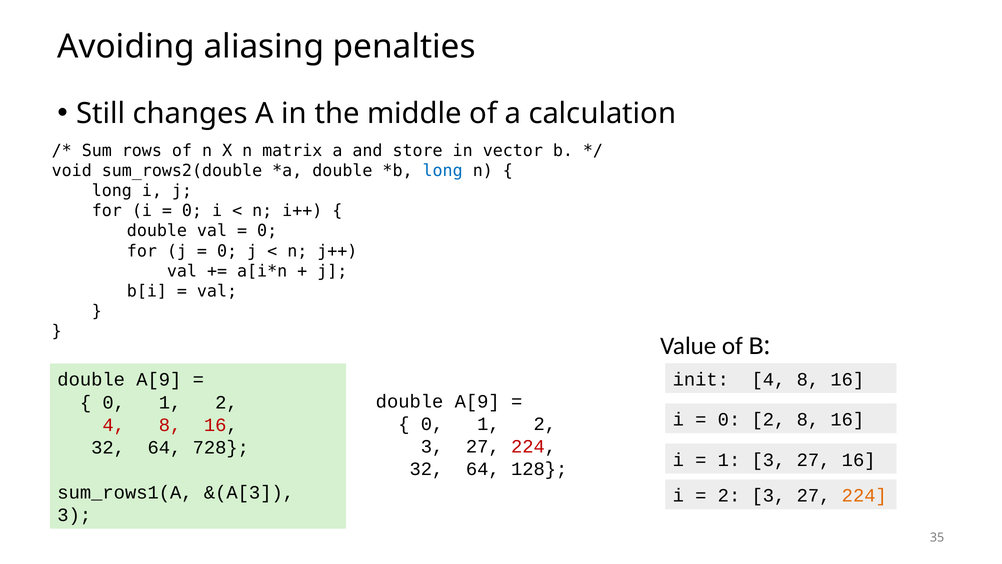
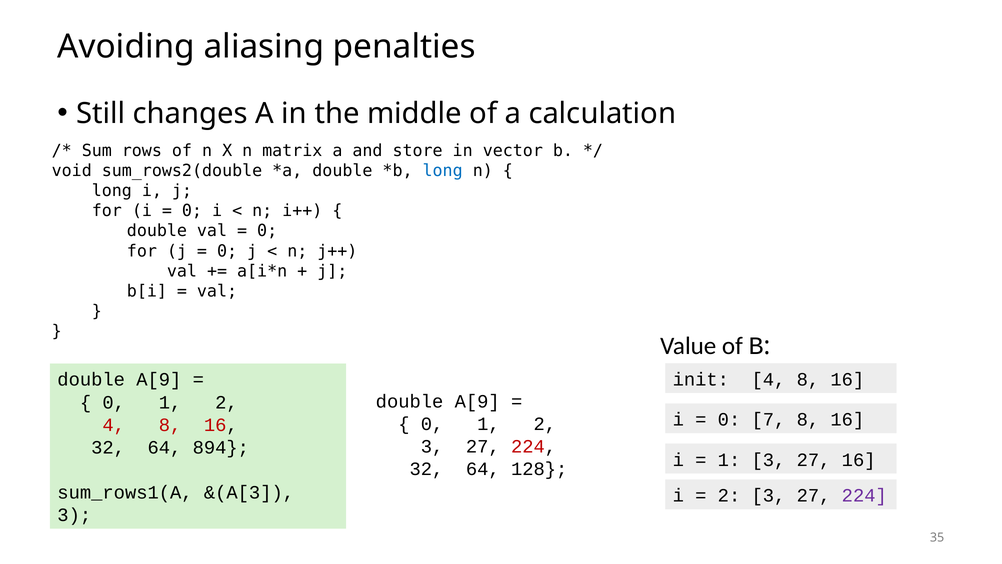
0 2: 2 -> 7
728: 728 -> 894
224 at (864, 495) colour: orange -> purple
